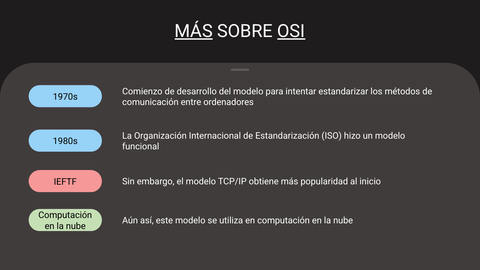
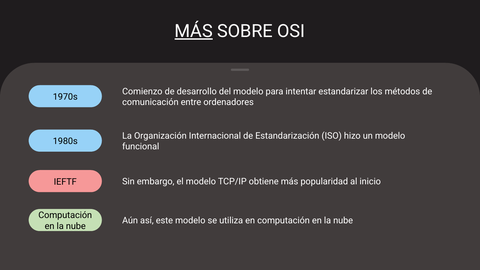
OSI underline: present -> none
